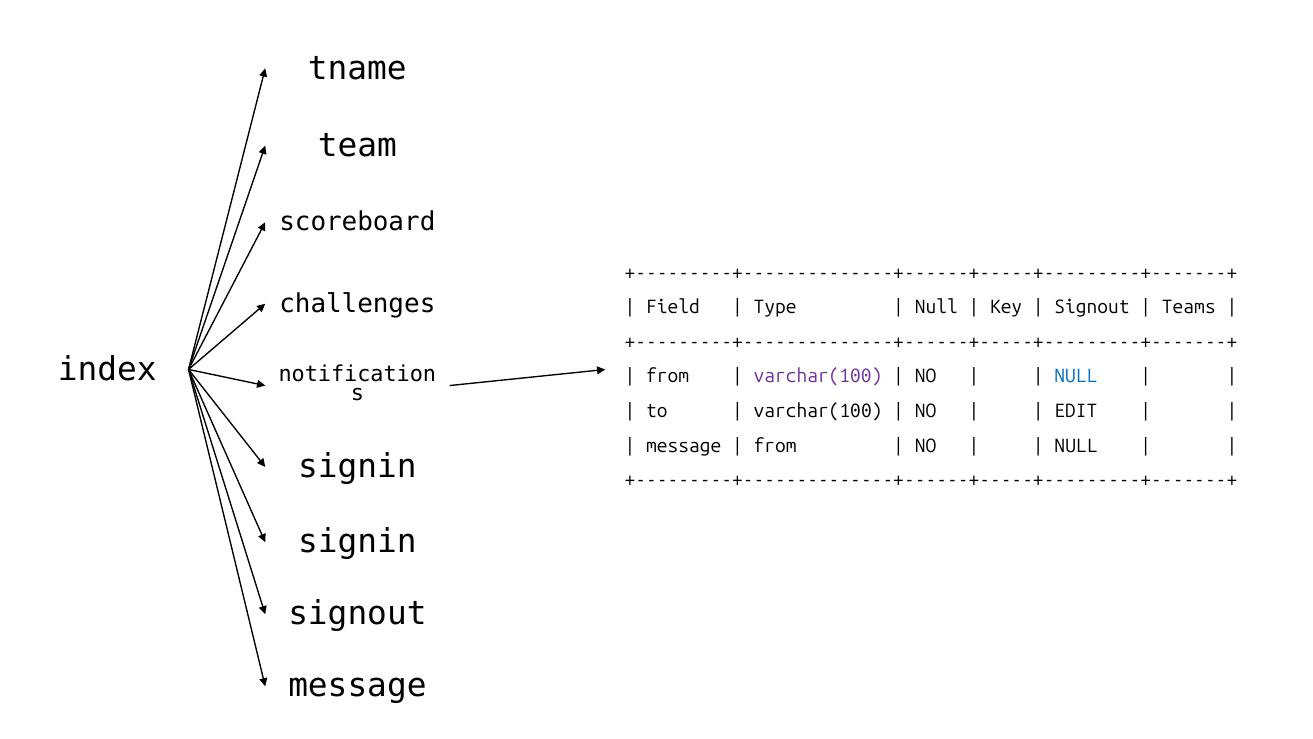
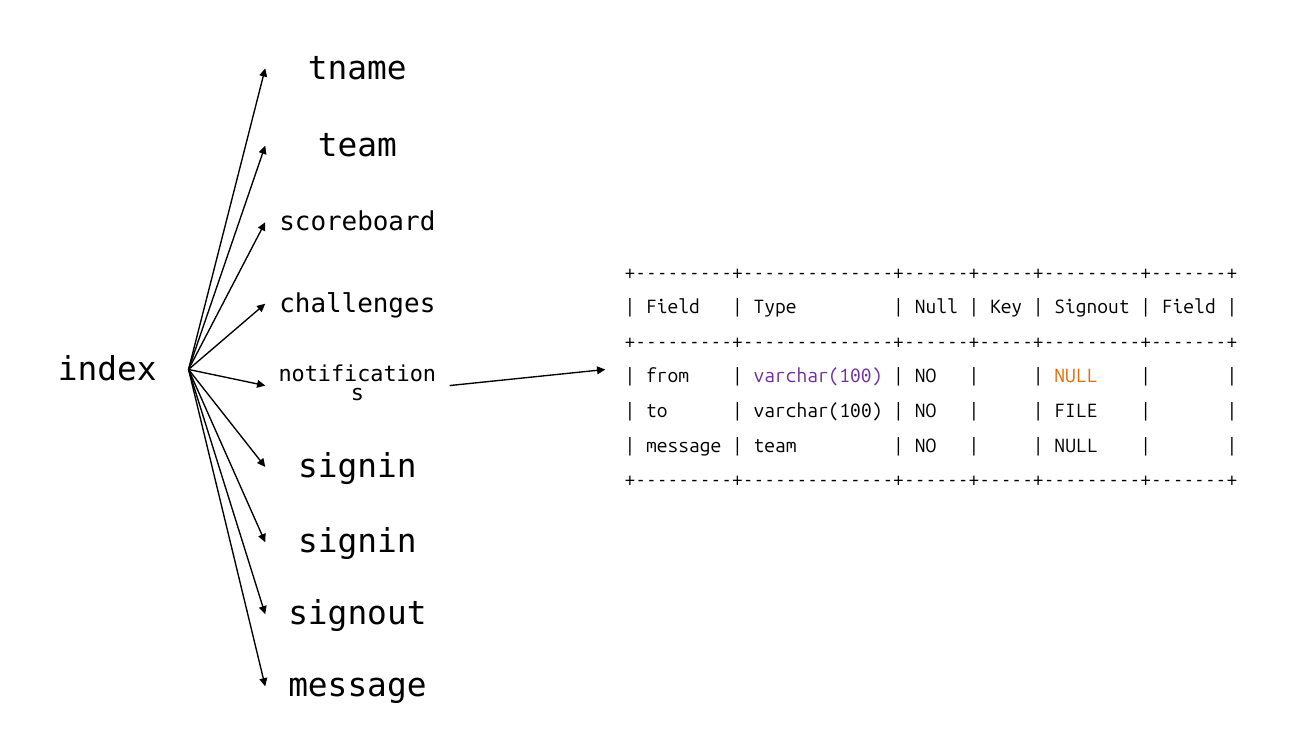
Teams at (1189, 307): Teams -> Field
NULL at (1076, 376) colour: blue -> orange
EDIT: EDIT -> FILE
from at (775, 445): from -> team
